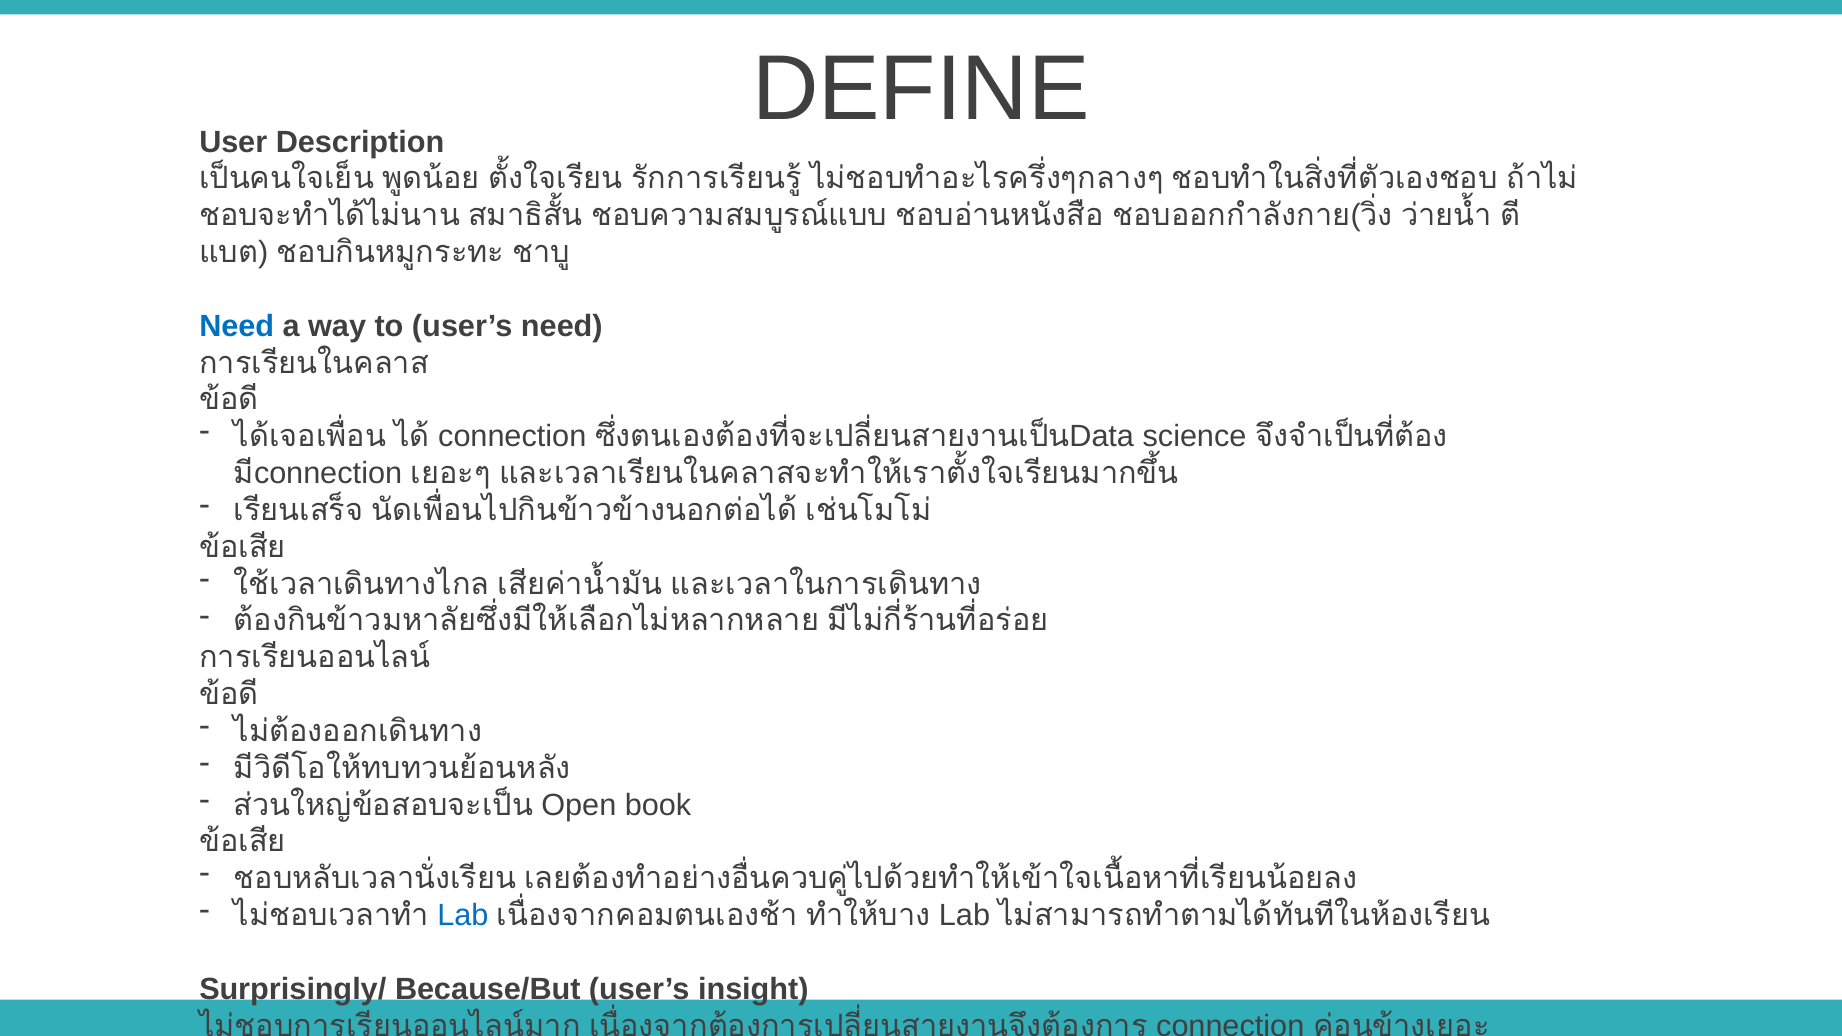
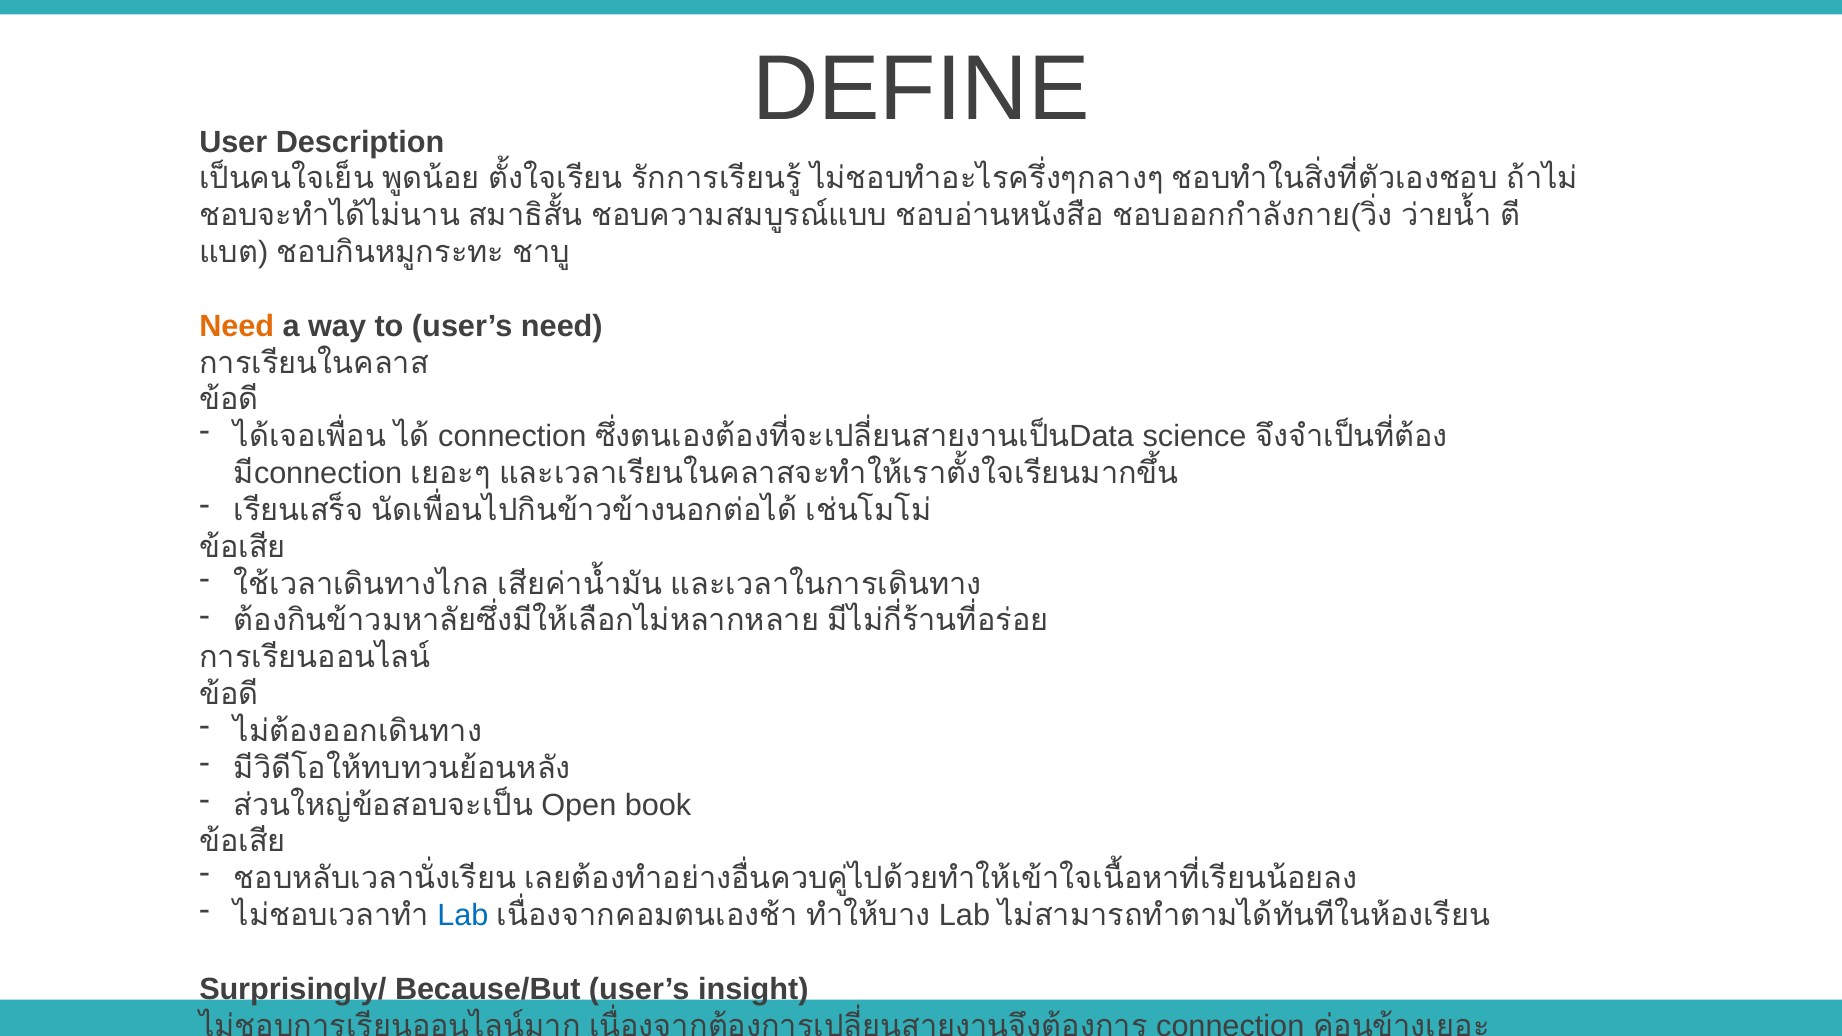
Need at (237, 326) colour: blue -> orange
